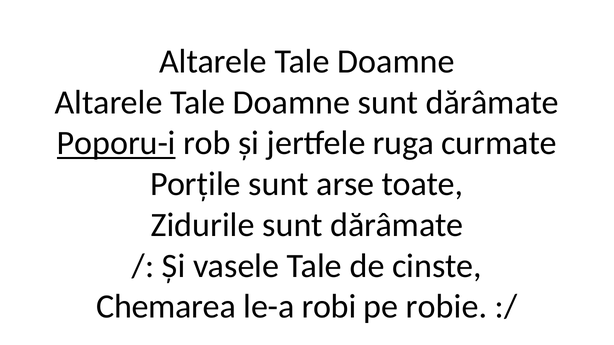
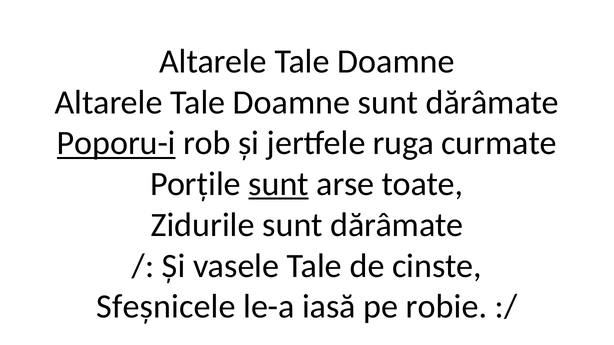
sunt at (279, 184) underline: none -> present
Chemarea: Chemarea -> Sfeșnicele
robi: robi -> iasă
